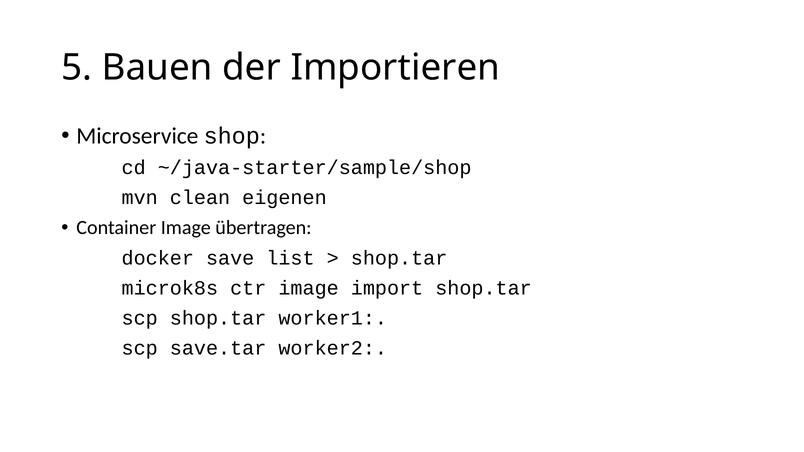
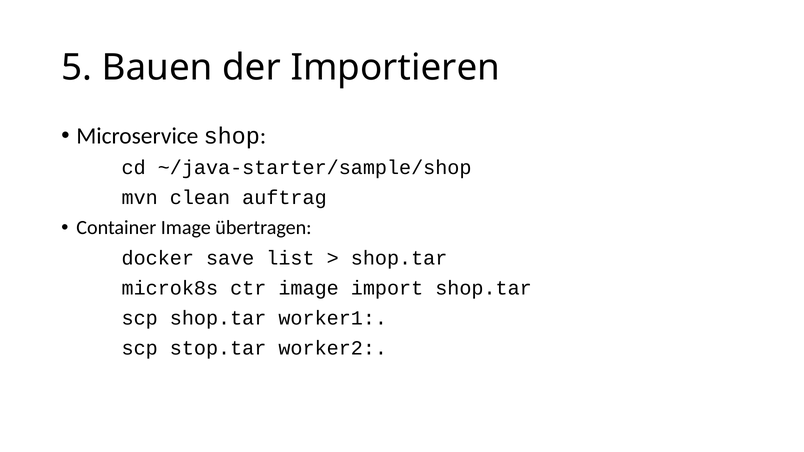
eigenen: eigenen -> auftrag
save.tar: save.tar -> stop.tar
